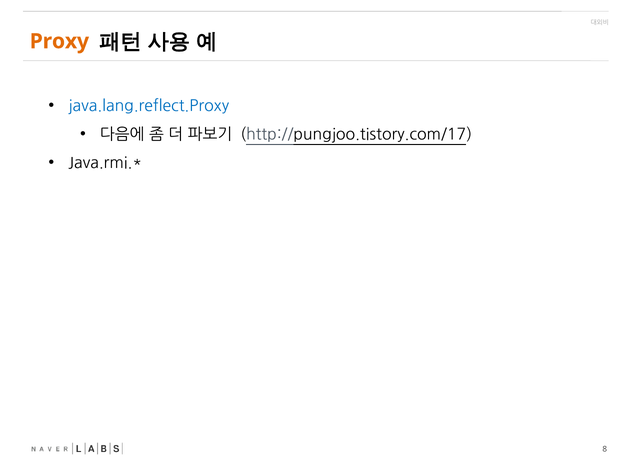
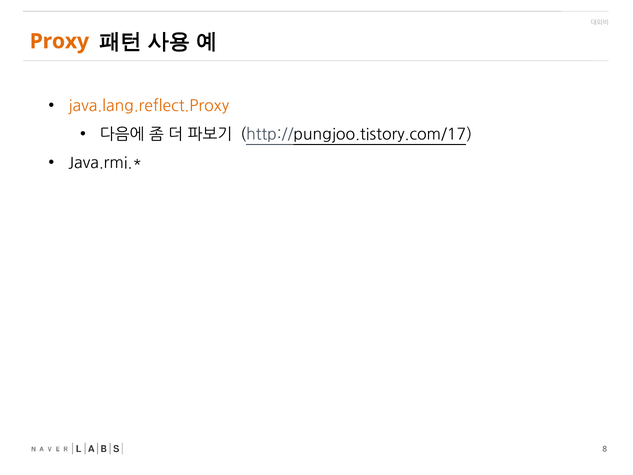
java.lang.reflect.Proxy colour: blue -> orange
